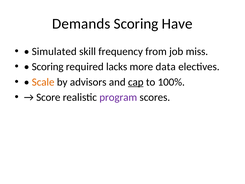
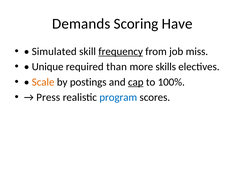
frequency underline: none -> present
Scoring at (48, 67): Scoring -> Unique
lacks: lacks -> than
data: data -> skills
advisors: advisors -> postings
Score: Score -> Press
program colour: purple -> blue
